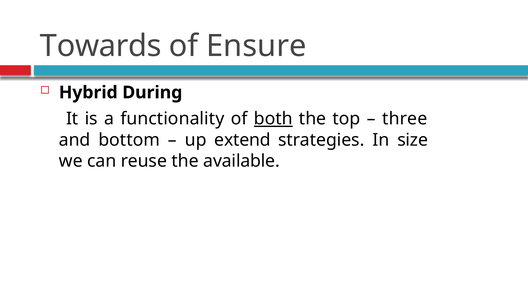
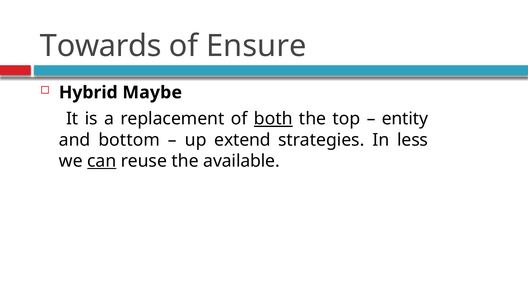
During: During -> Maybe
functionality: functionality -> replacement
three: three -> entity
size: size -> less
can underline: none -> present
